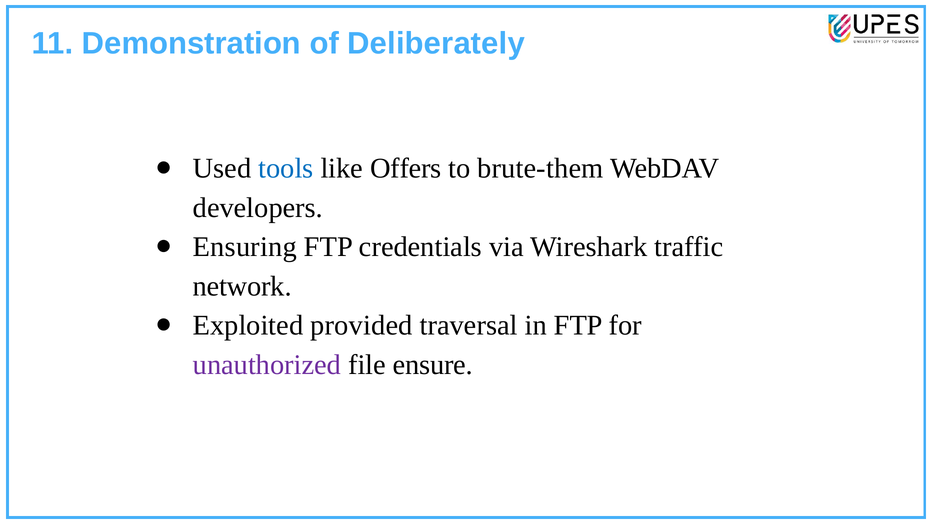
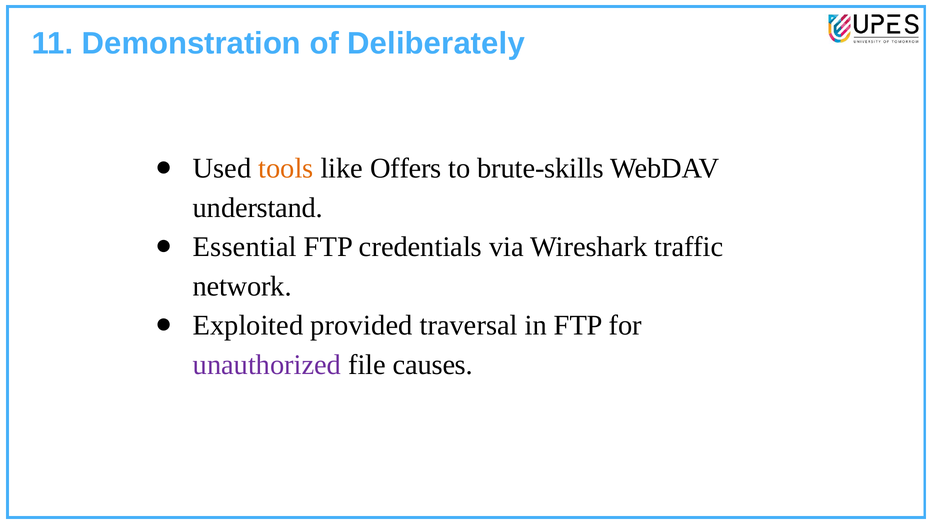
tools colour: blue -> orange
brute-them: brute-them -> brute-skills
developers: developers -> understand
Ensuring: Ensuring -> Essential
ensure: ensure -> causes
